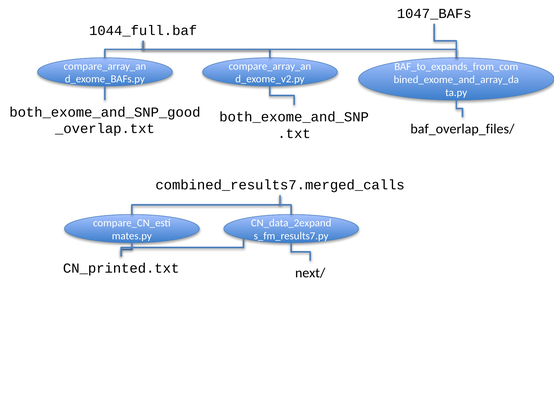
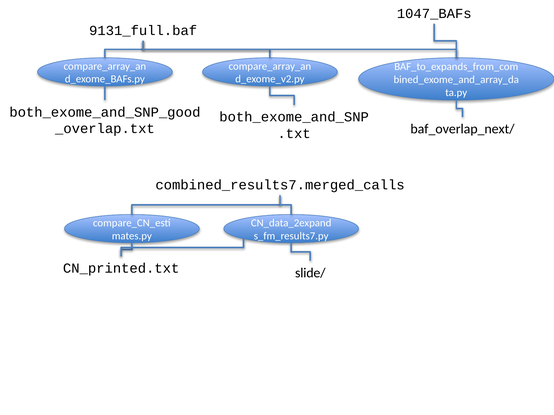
1044_full.baf: 1044_full.baf -> 9131_full.baf
baf_overlap_files/: baf_overlap_files/ -> baf_overlap_next/
next/: next/ -> slide/
